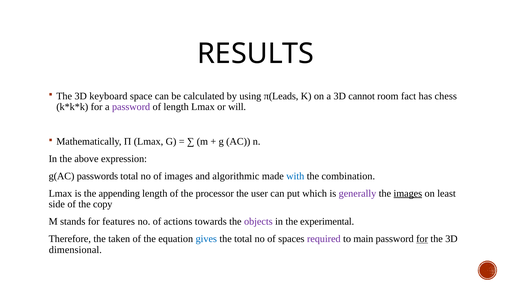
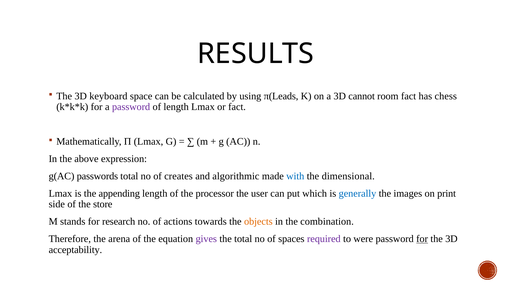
or will: will -> fact
of images: images -> creates
combination: combination -> dimensional
generally colour: purple -> blue
images at (408, 194) underline: present -> none
least: least -> print
copy: copy -> store
features: features -> research
objects colour: purple -> orange
experimental: experimental -> combination
taken: taken -> arena
gives colour: blue -> purple
main: main -> were
dimensional: dimensional -> acceptability
